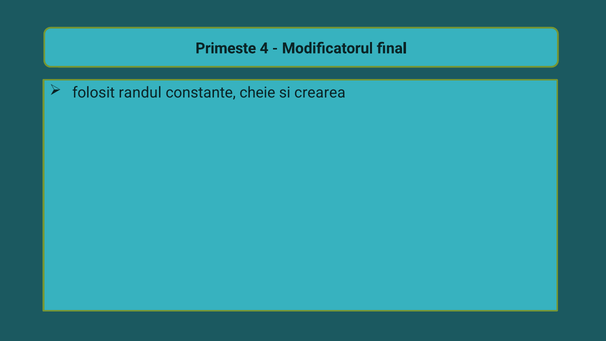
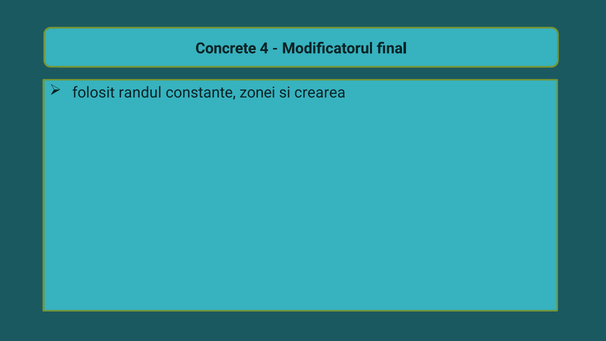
Primeste: Primeste -> Concrete
cheie: cheie -> zonei
